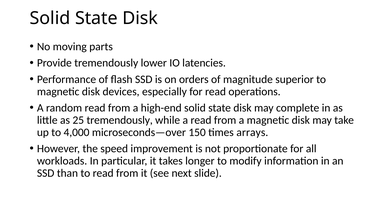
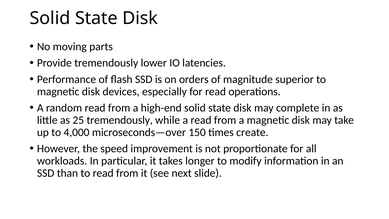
arrays: arrays -> create
